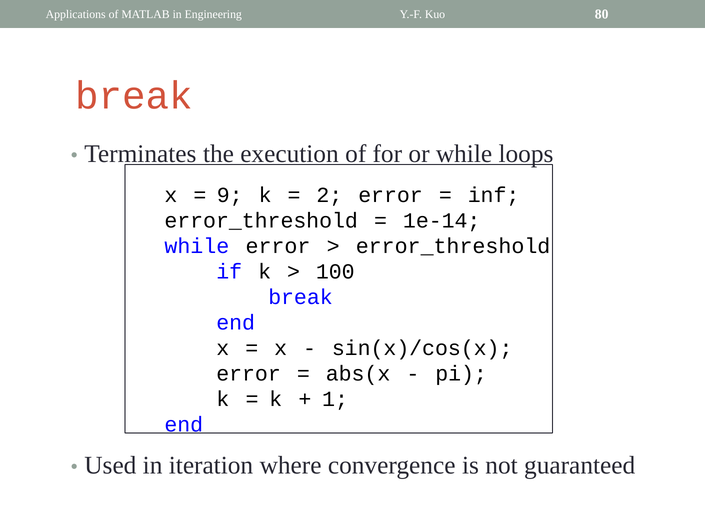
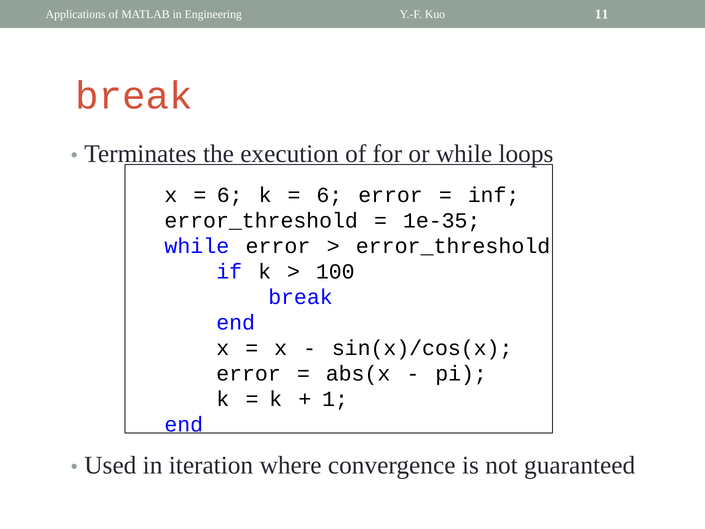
80: 80 -> 11
9 at (230, 195): 9 -> 6
2 at (329, 195): 2 -> 6
1e-14: 1e-14 -> 1e-35
